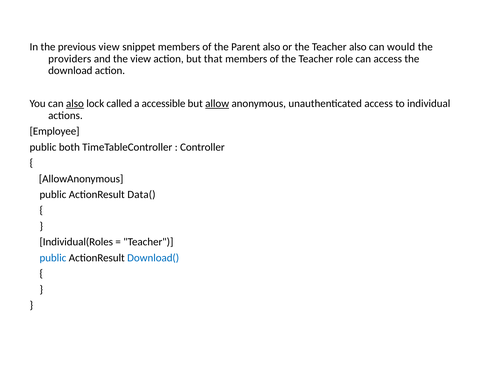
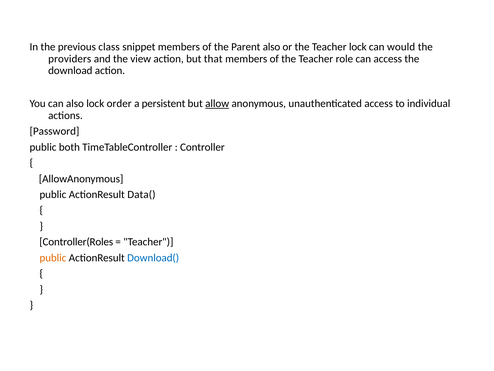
previous view: view -> class
Teacher also: also -> lock
also at (75, 103) underline: present -> none
called: called -> order
accessible: accessible -> persistent
Employee: Employee -> Password
Individual(Roles: Individual(Roles -> Controller(Roles
public at (53, 257) colour: blue -> orange
